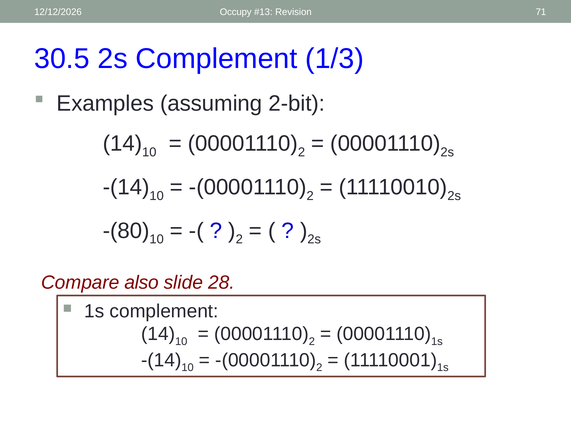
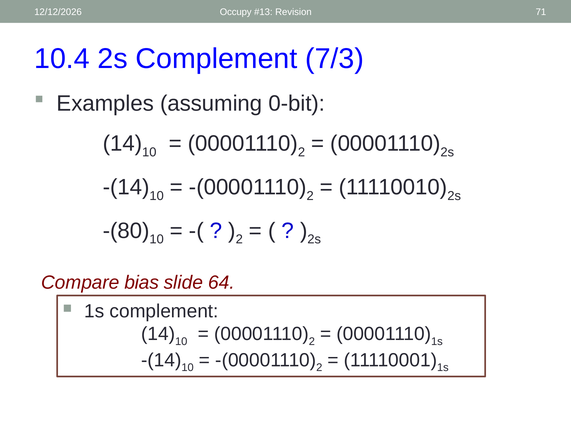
30.5: 30.5 -> 10.4
1/3: 1/3 -> 7/3
2-bit: 2-bit -> 0-bit
also: also -> bias
28: 28 -> 64
